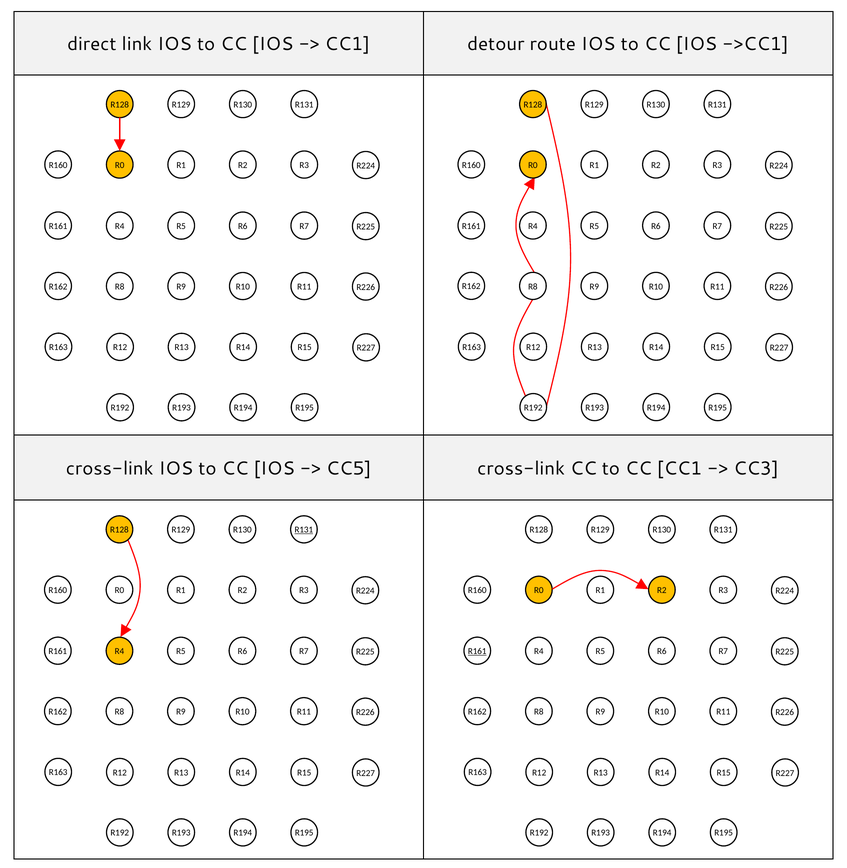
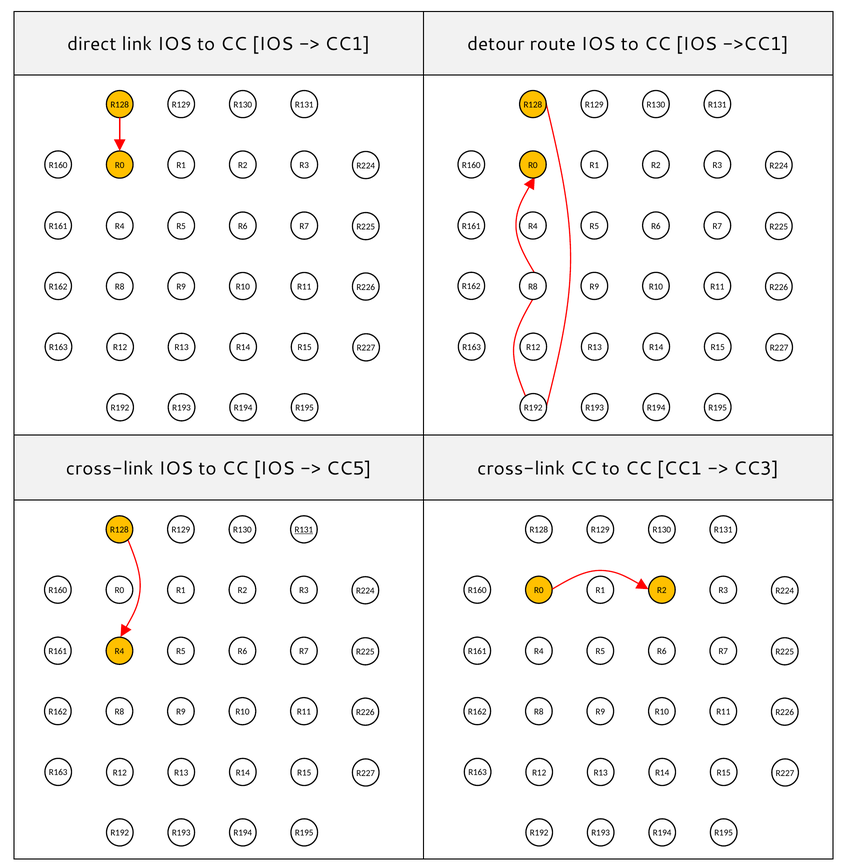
R161 at (477, 652) underline: present -> none
